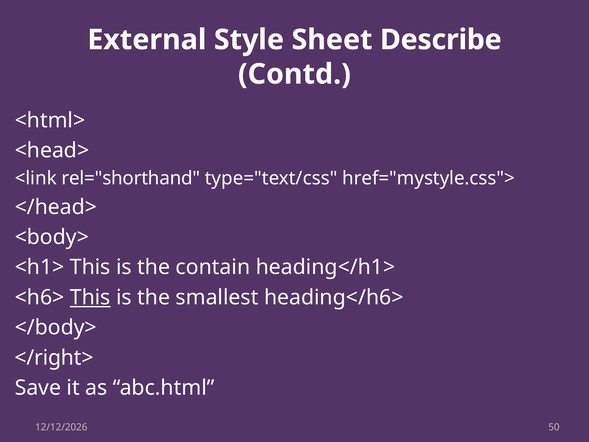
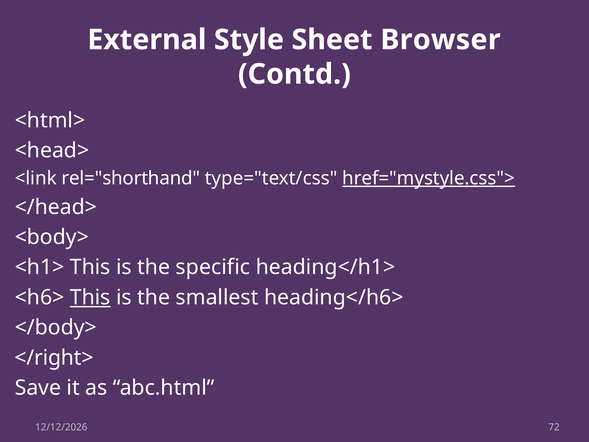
Describe: Describe -> Browser
href="mystyle.css"> underline: none -> present
contain: contain -> specific
50: 50 -> 72
